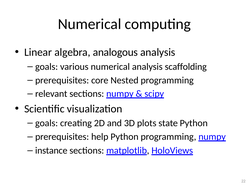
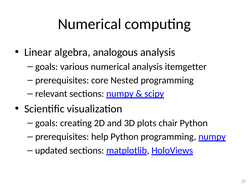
scaffolding: scaffolding -> itemgetter
state: state -> chair
instance: instance -> updated
